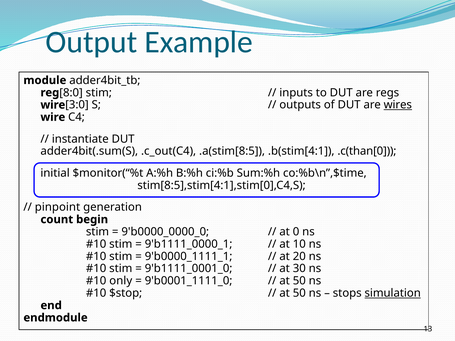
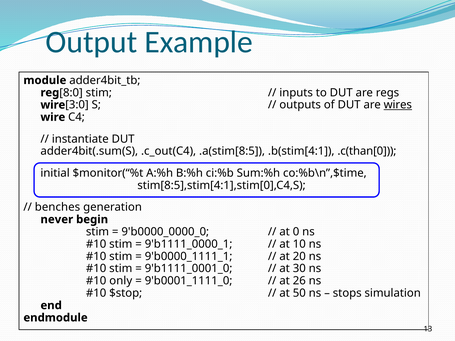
pinpoint: pinpoint -> benches
count: count -> never
50 at (299, 281): 50 -> 26
simulation underline: present -> none
